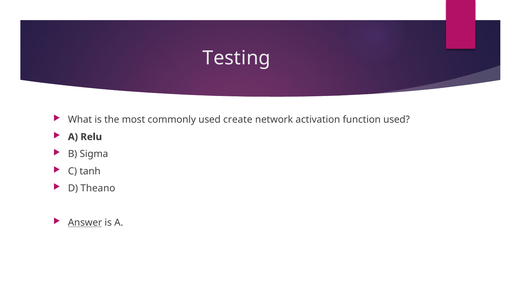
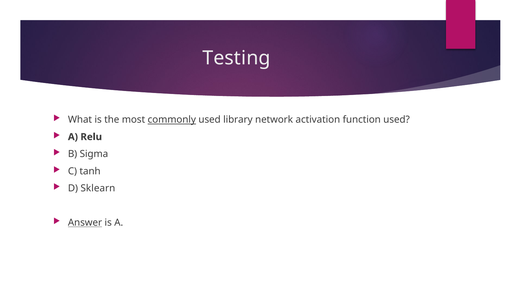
commonly underline: none -> present
create: create -> library
Theano: Theano -> Sklearn
